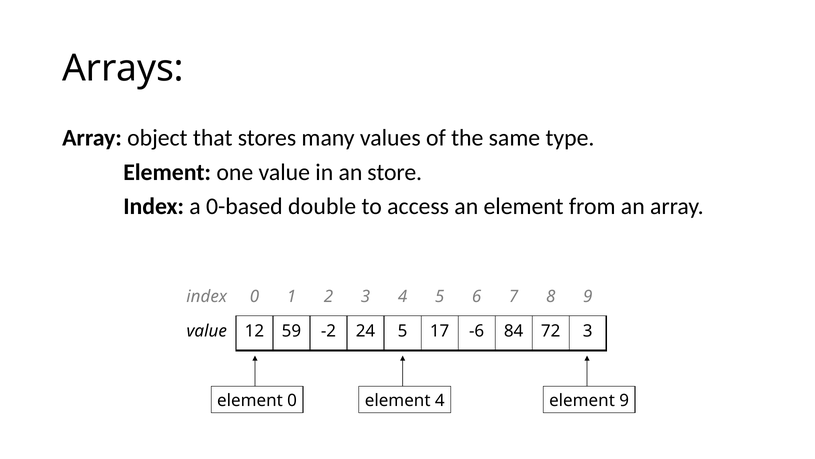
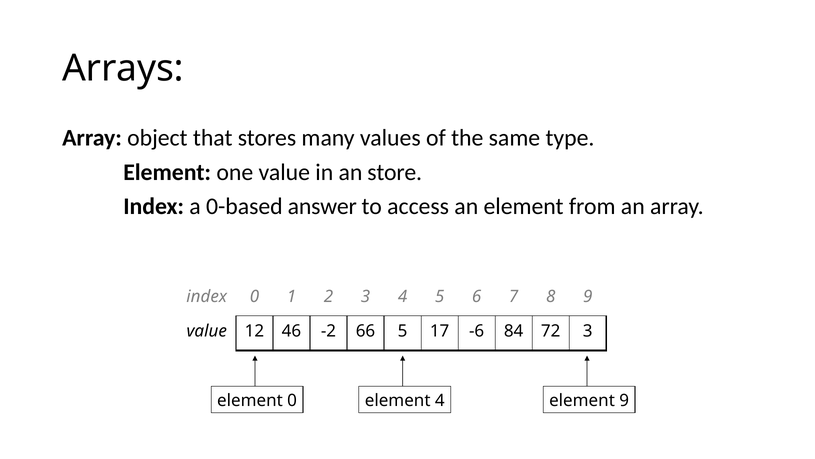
double: double -> answer
59: 59 -> 46
24: 24 -> 66
